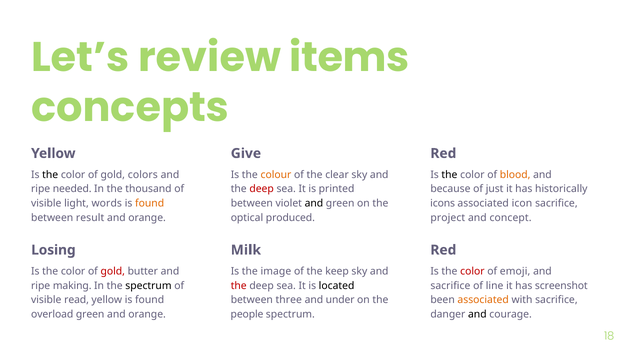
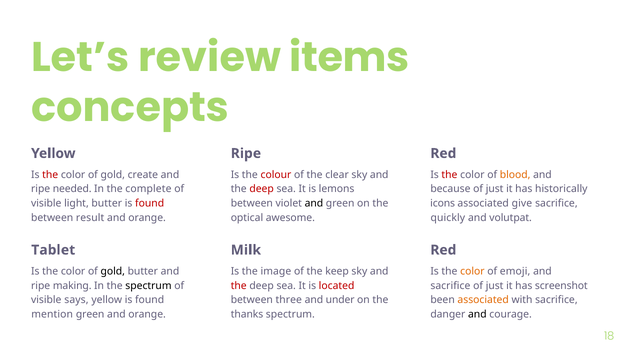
Give at (246, 153): Give -> Ripe
the at (50, 175) colour: black -> red
colors: colors -> create
colour colour: orange -> red
the at (449, 175) colour: black -> red
thousand: thousand -> complete
printed: printed -> lemons
light words: words -> butter
found at (150, 203) colour: orange -> red
icon: icon -> give
produced: produced -> awesome
project: project -> quickly
concept: concept -> volutpat
Losing: Losing -> Tablet
gold at (113, 271) colour: red -> black
color at (472, 271) colour: red -> orange
located colour: black -> red
line at (495, 286): line -> just
read: read -> says
overload: overload -> mention
people: people -> thanks
